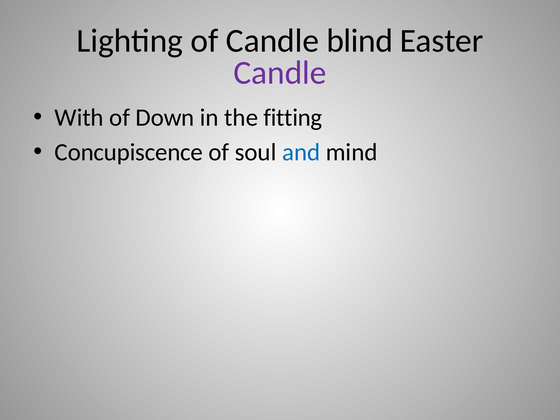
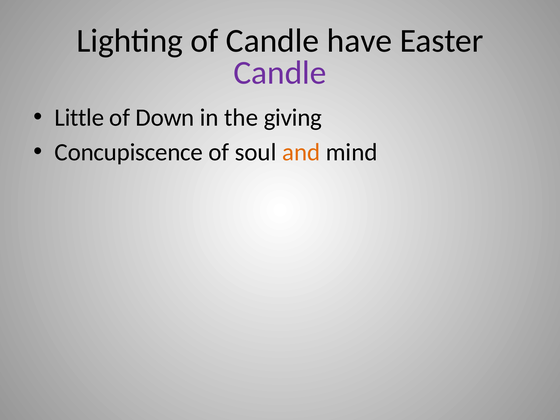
blind: blind -> have
With: With -> Little
fitting: fitting -> giving
and colour: blue -> orange
